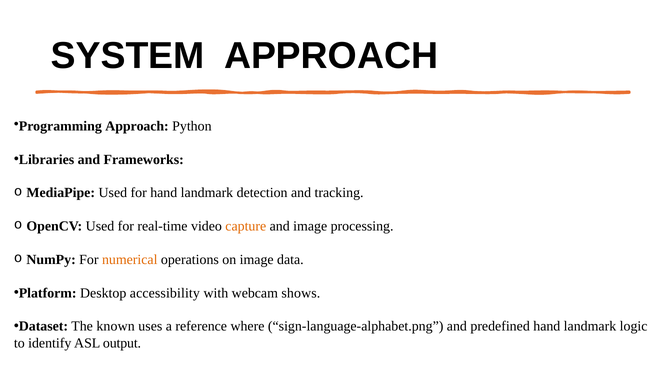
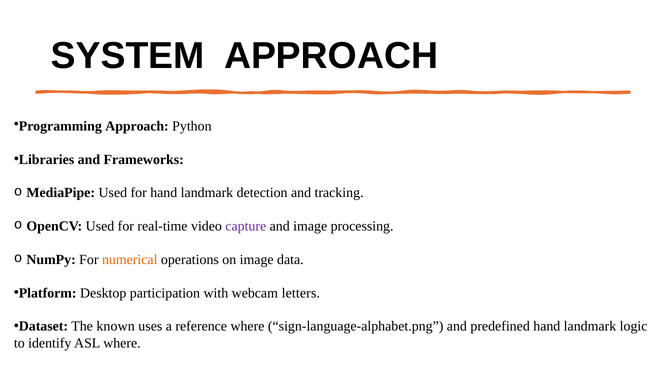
capture colour: orange -> purple
accessibility: accessibility -> participation
shows: shows -> letters
ASL output: output -> where
